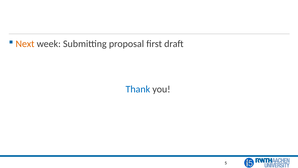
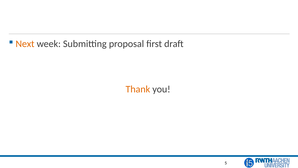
Thank colour: blue -> orange
